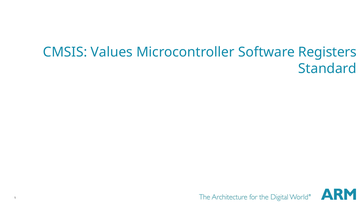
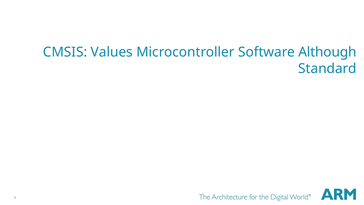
Registers: Registers -> Although
